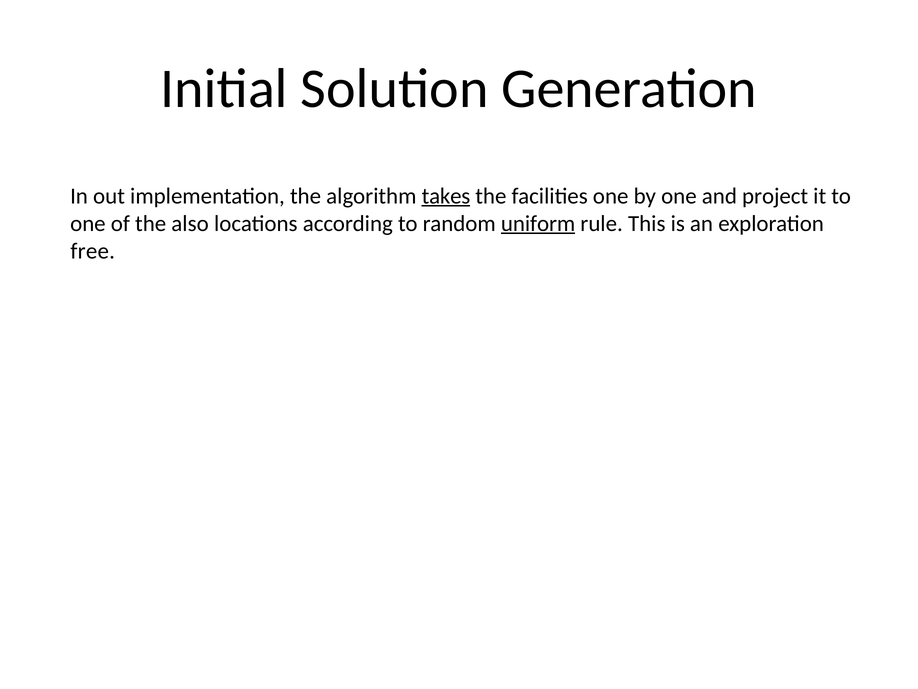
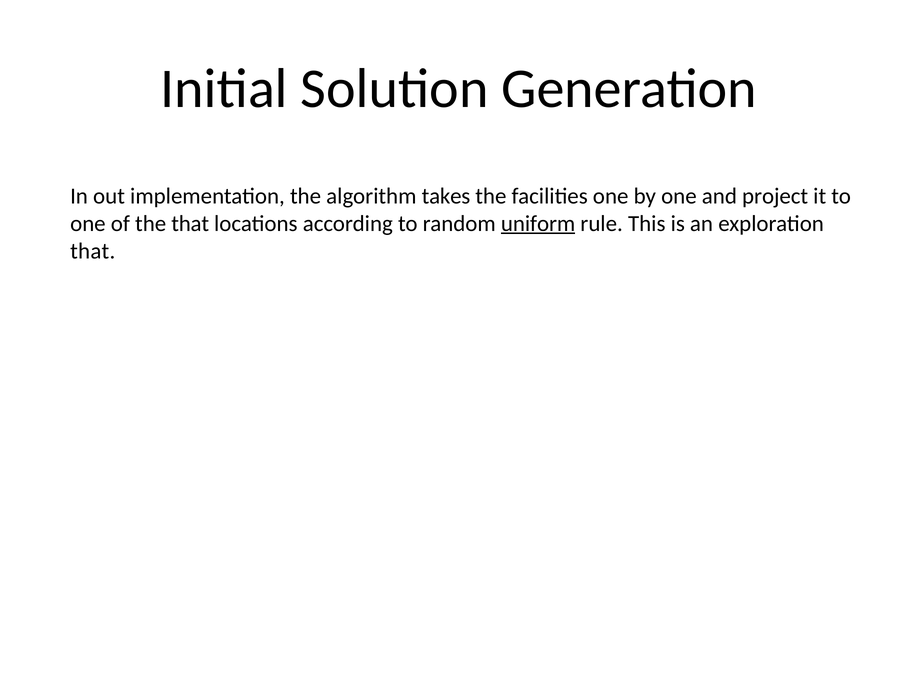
takes underline: present -> none
the also: also -> that
free at (93, 251): free -> that
